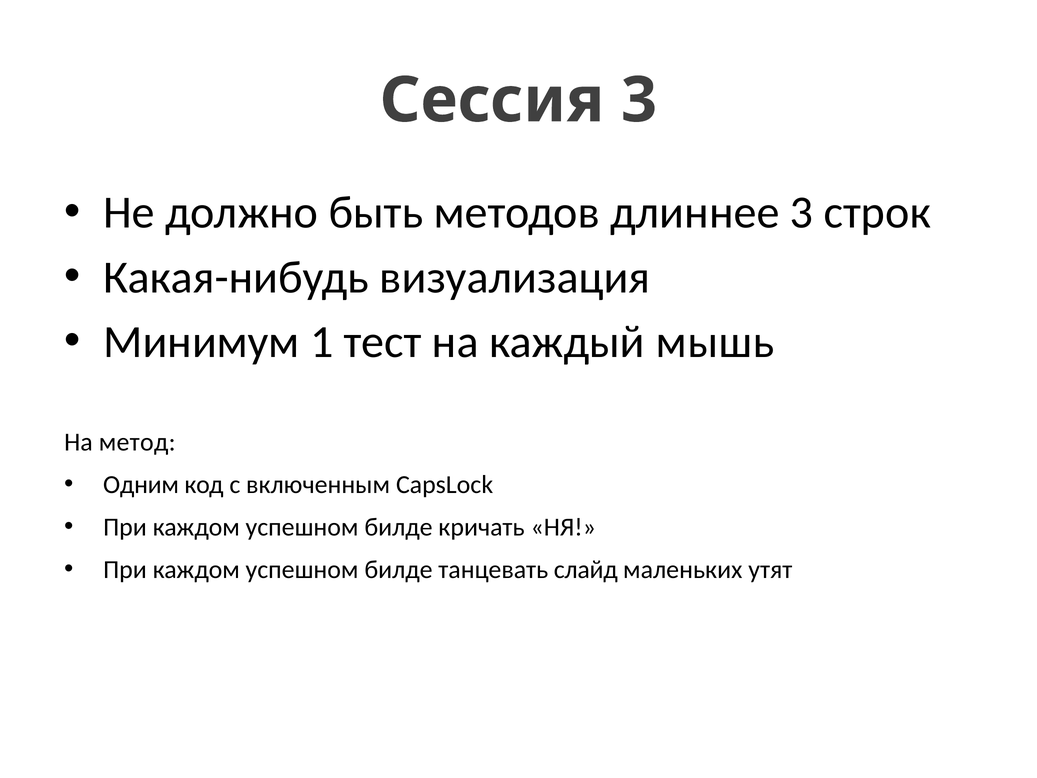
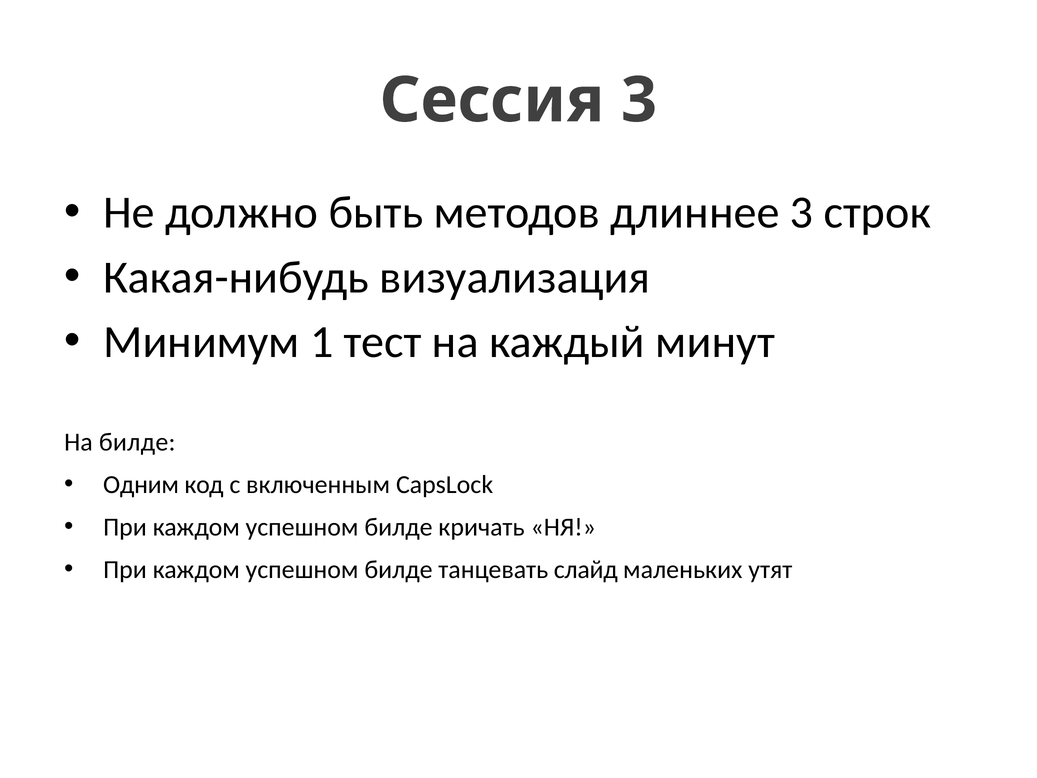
мышь: мышь -> минут
На метод: метод -> билде
